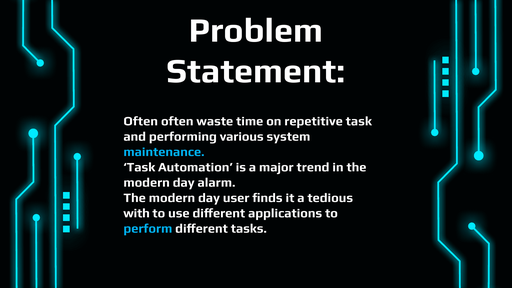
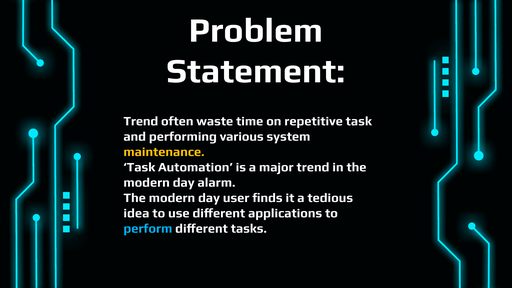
Often at (141, 121): Often -> Trend
maintenance colour: light blue -> yellow
with: with -> idea
